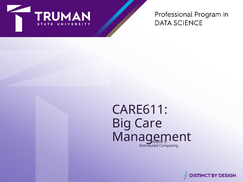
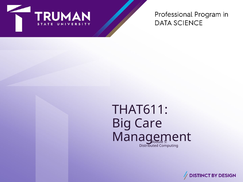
CARE611: CARE611 -> THAT611
